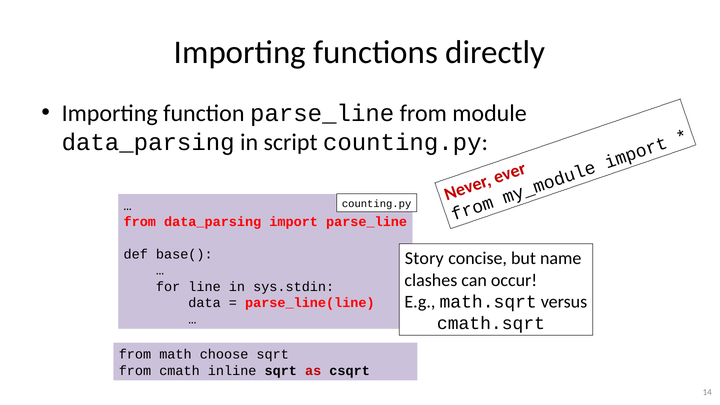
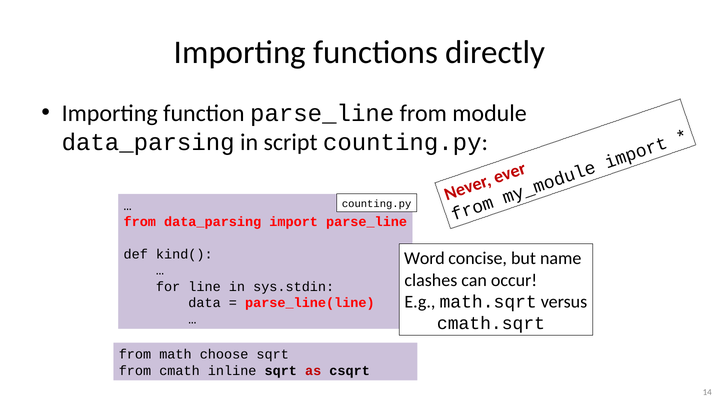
base(: base( -> kind(
Story: Story -> Word
